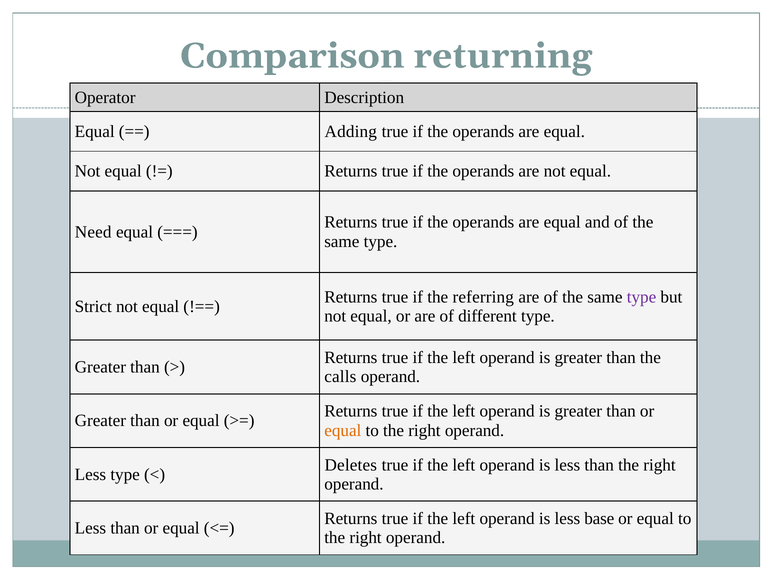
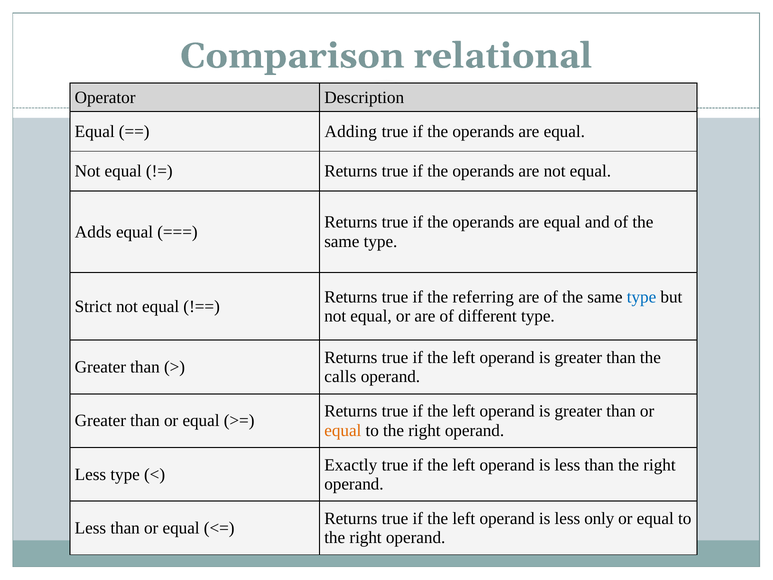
returning: returning -> relational
Need: Need -> Adds
type at (642, 297) colour: purple -> blue
Deletes: Deletes -> Exactly
base: base -> only
